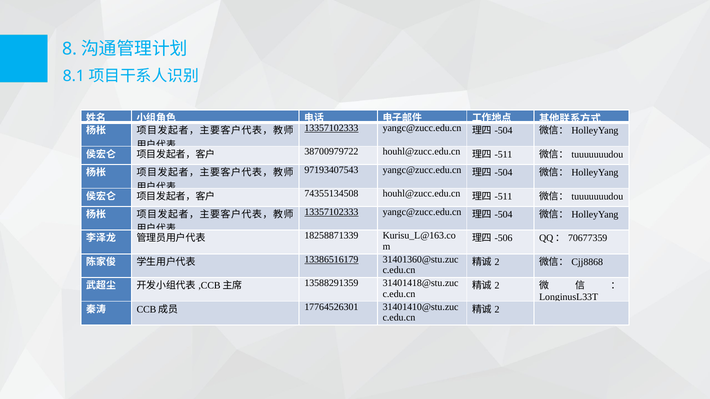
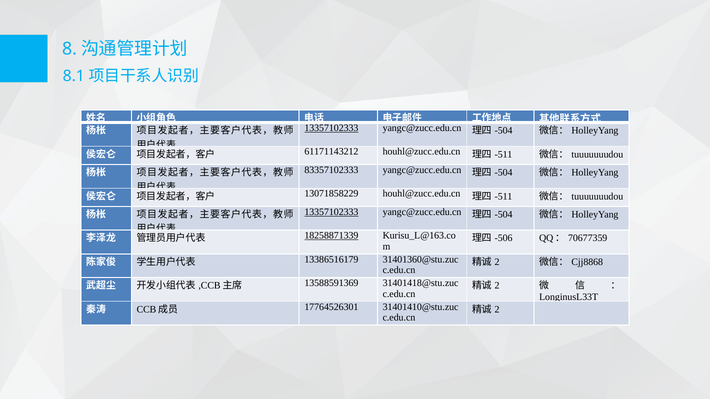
38700979722: 38700979722 -> 61171143212
97193407543: 97193407543 -> 83357102333
74355134508: 74355134508 -> 13071858229
18258871339 underline: none -> present
13386516179 underline: present -> none
13588291359: 13588291359 -> 13588591369
